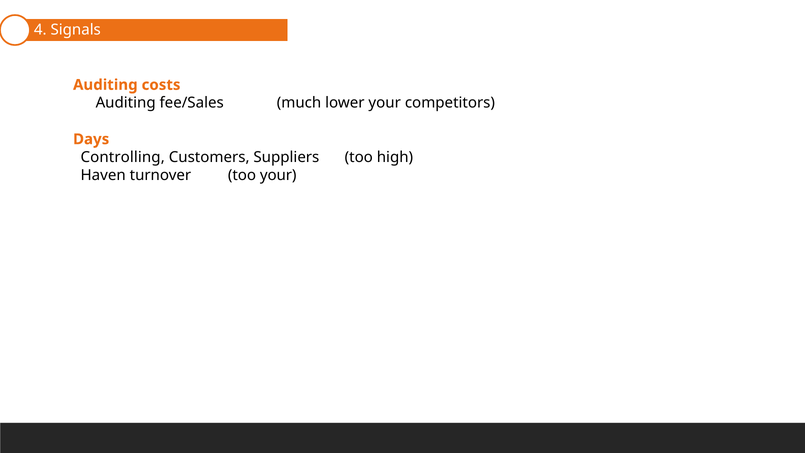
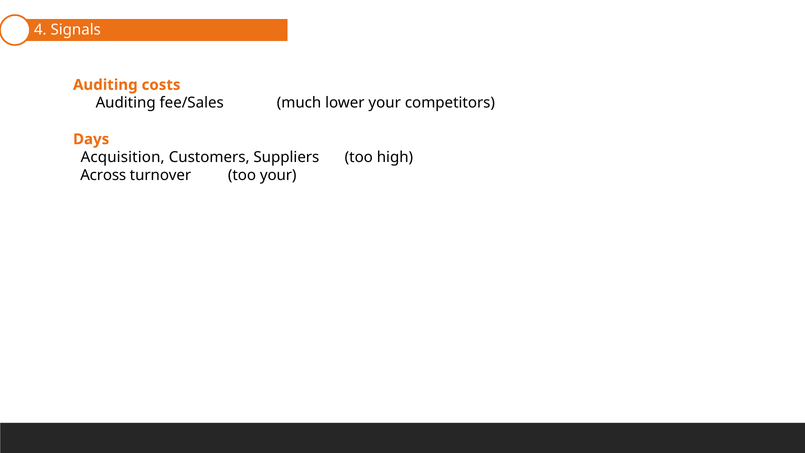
Controlling: Controlling -> Acquisition
Haven: Haven -> Across
